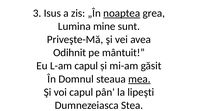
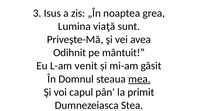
noaptea underline: present -> none
mine: mine -> viaţă
L-am capul: capul -> venit
lipeşti: lipeşti -> primit
